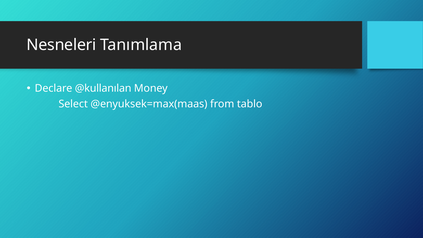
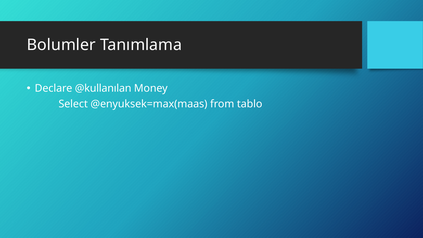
Nesneleri: Nesneleri -> Bolumler
